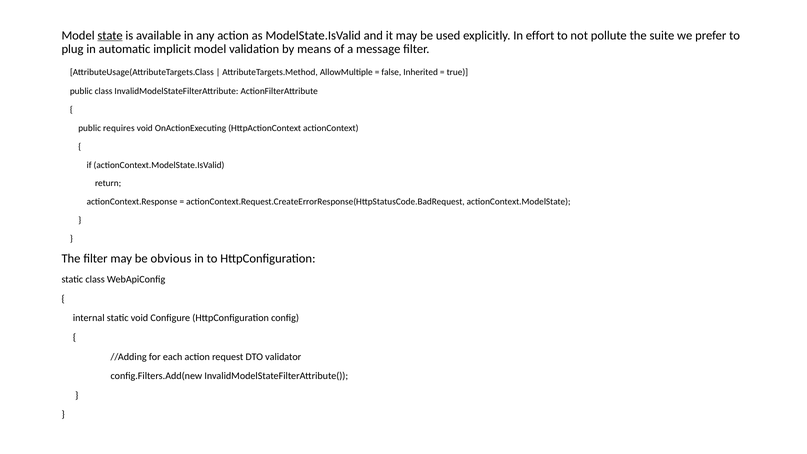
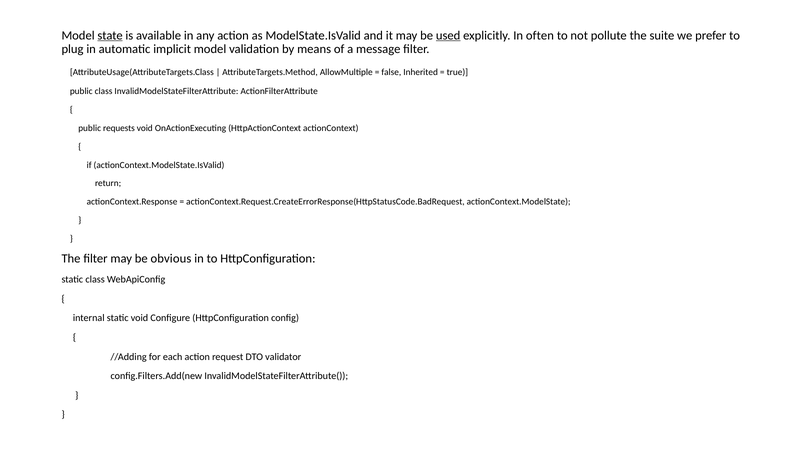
used underline: none -> present
effort: effort -> often
requires: requires -> requests
